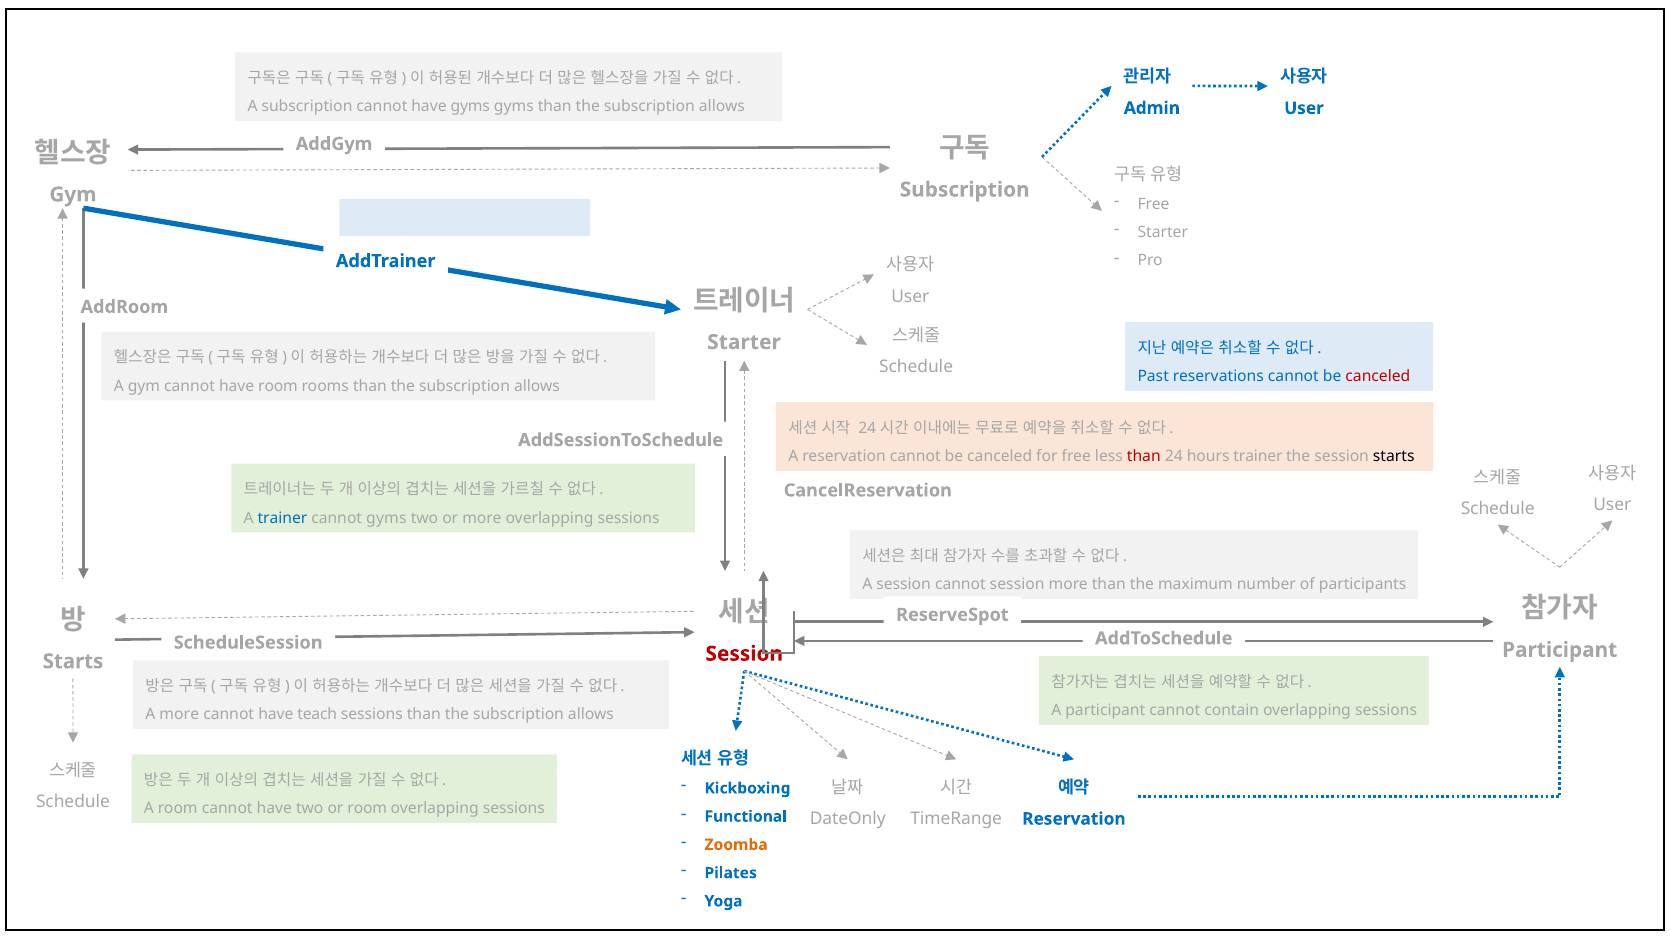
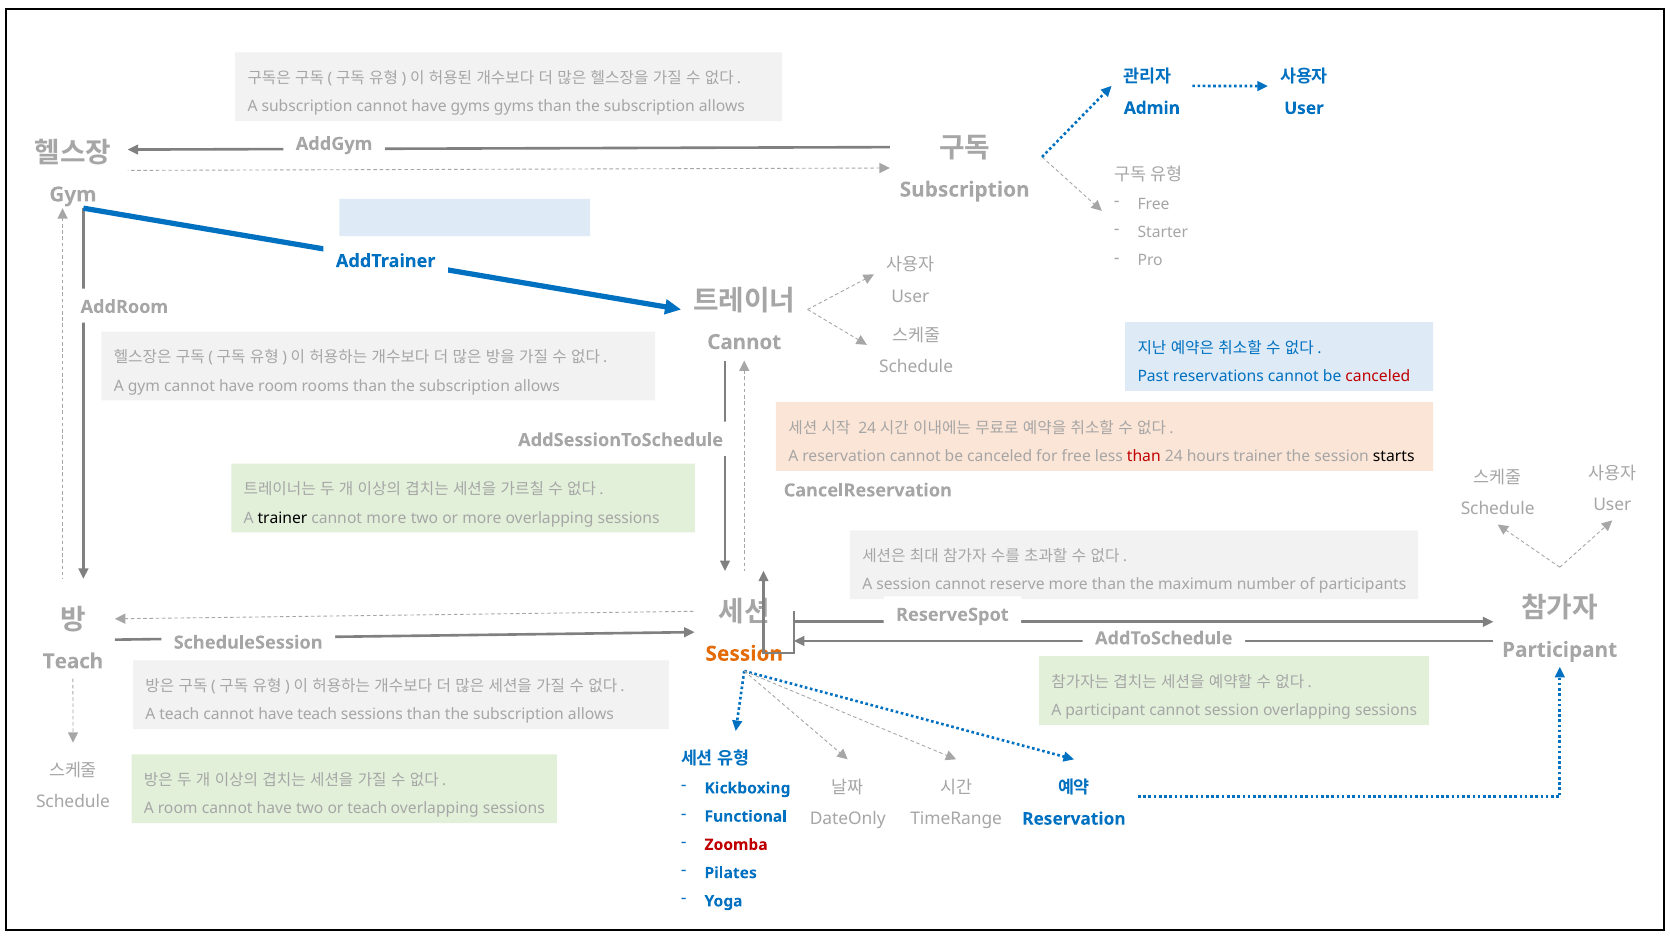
Starter at (744, 342): Starter -> Cannot
trainer at (282, 518) colour: blue -> black
cannot gyms: gyms -> more
cannot session: session -> reserve
Session at (744, 654) colour: red -> orange
Starts at (73, 662): Starts -> Teach
cannot contain: contain -> session
A more: more -> teach
or room: room -> teach
Zoomba colour: orange -> red
